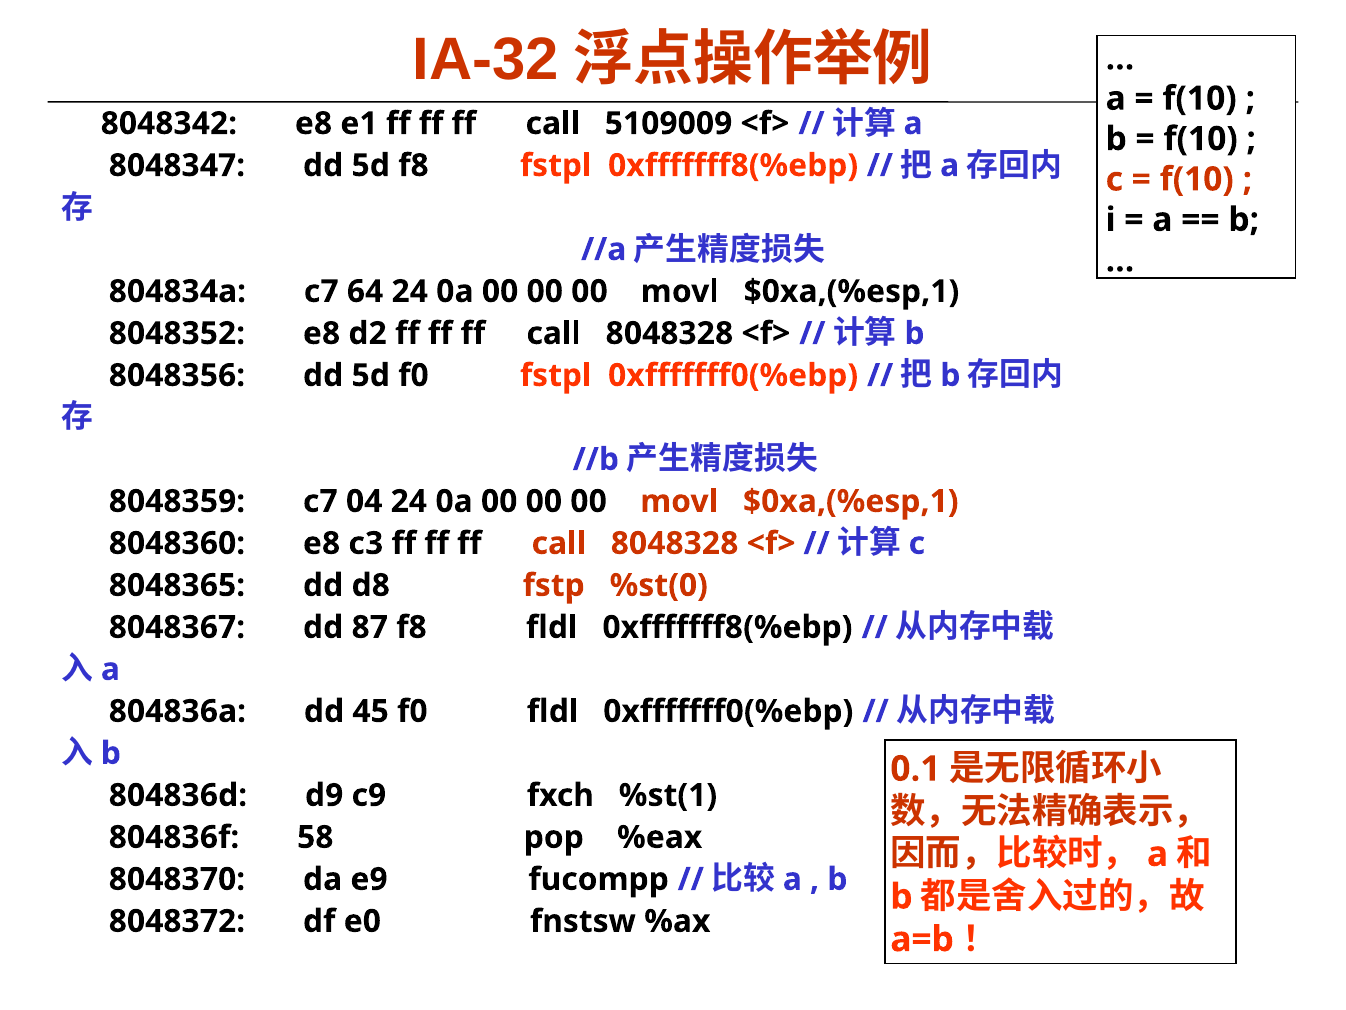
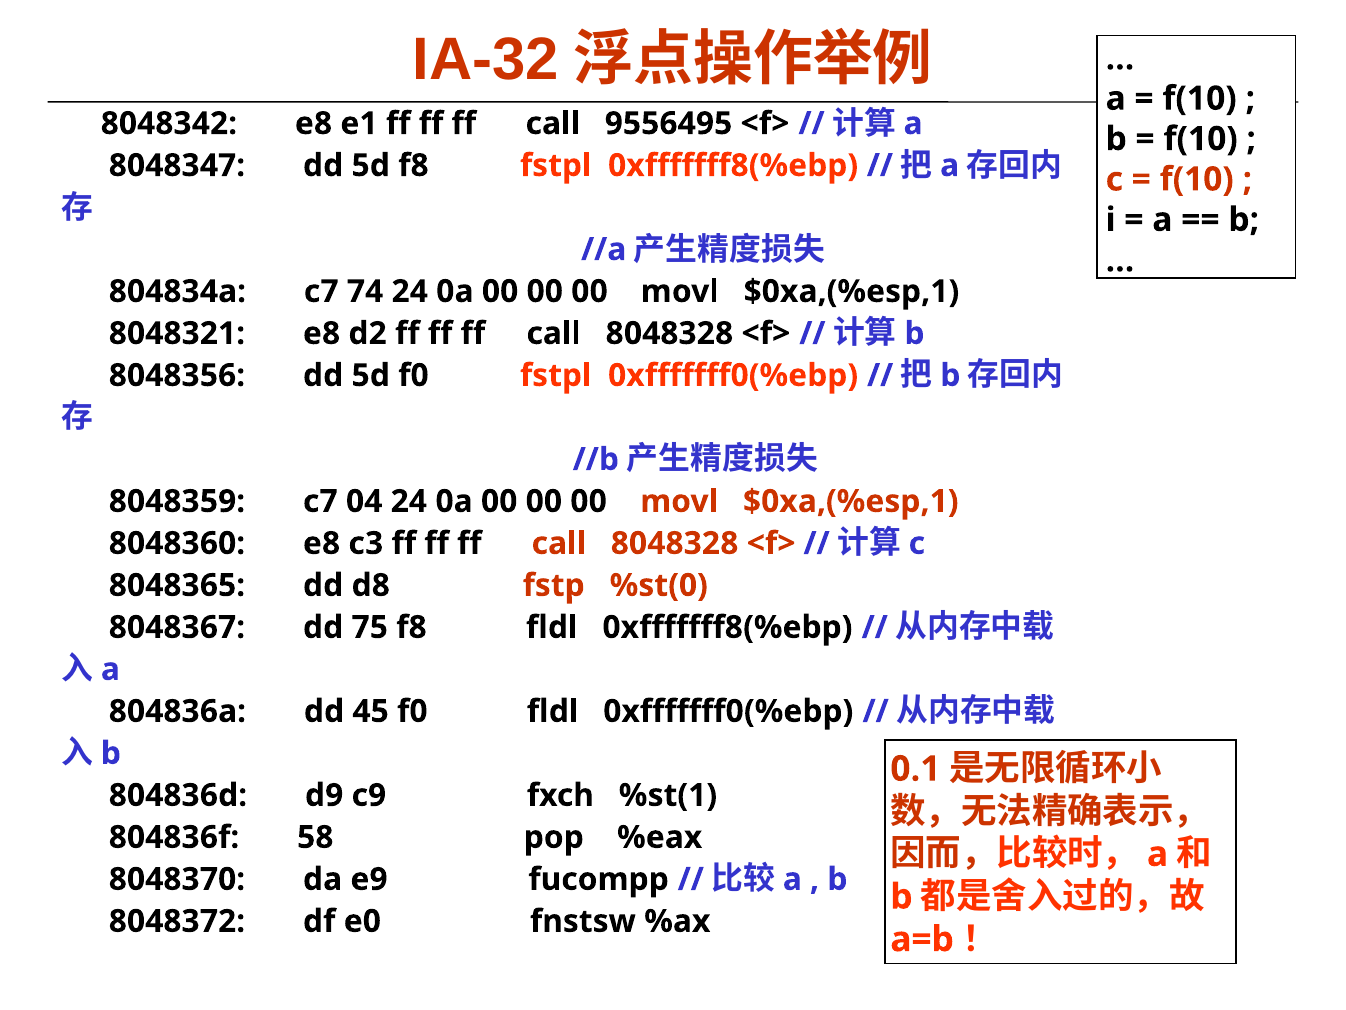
5109009: 5109009 -> 9556495
64: 64 -> 74
8048352: 8048352 -> 8048321
87: 87 -> 75
